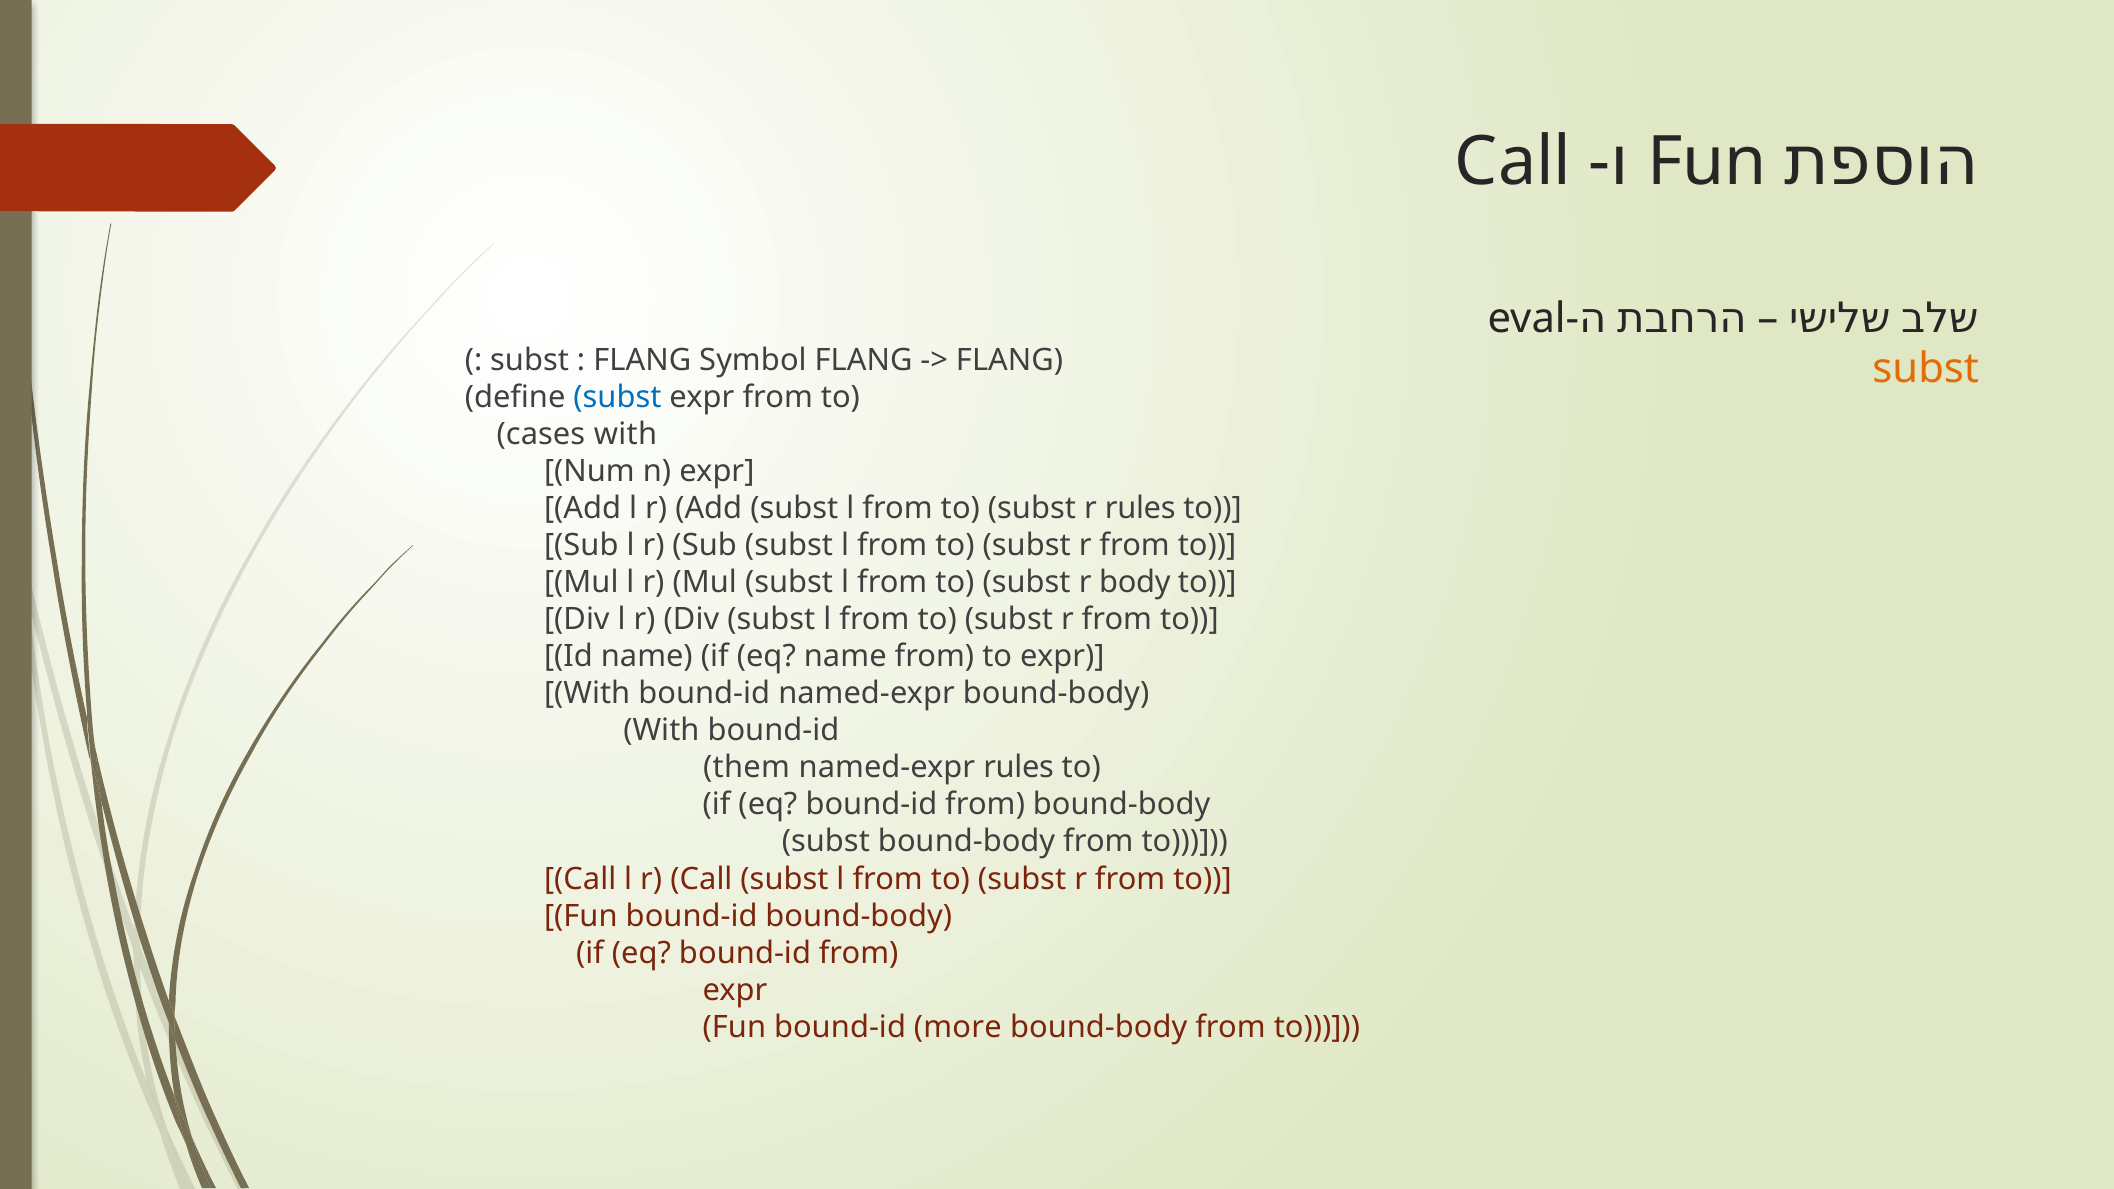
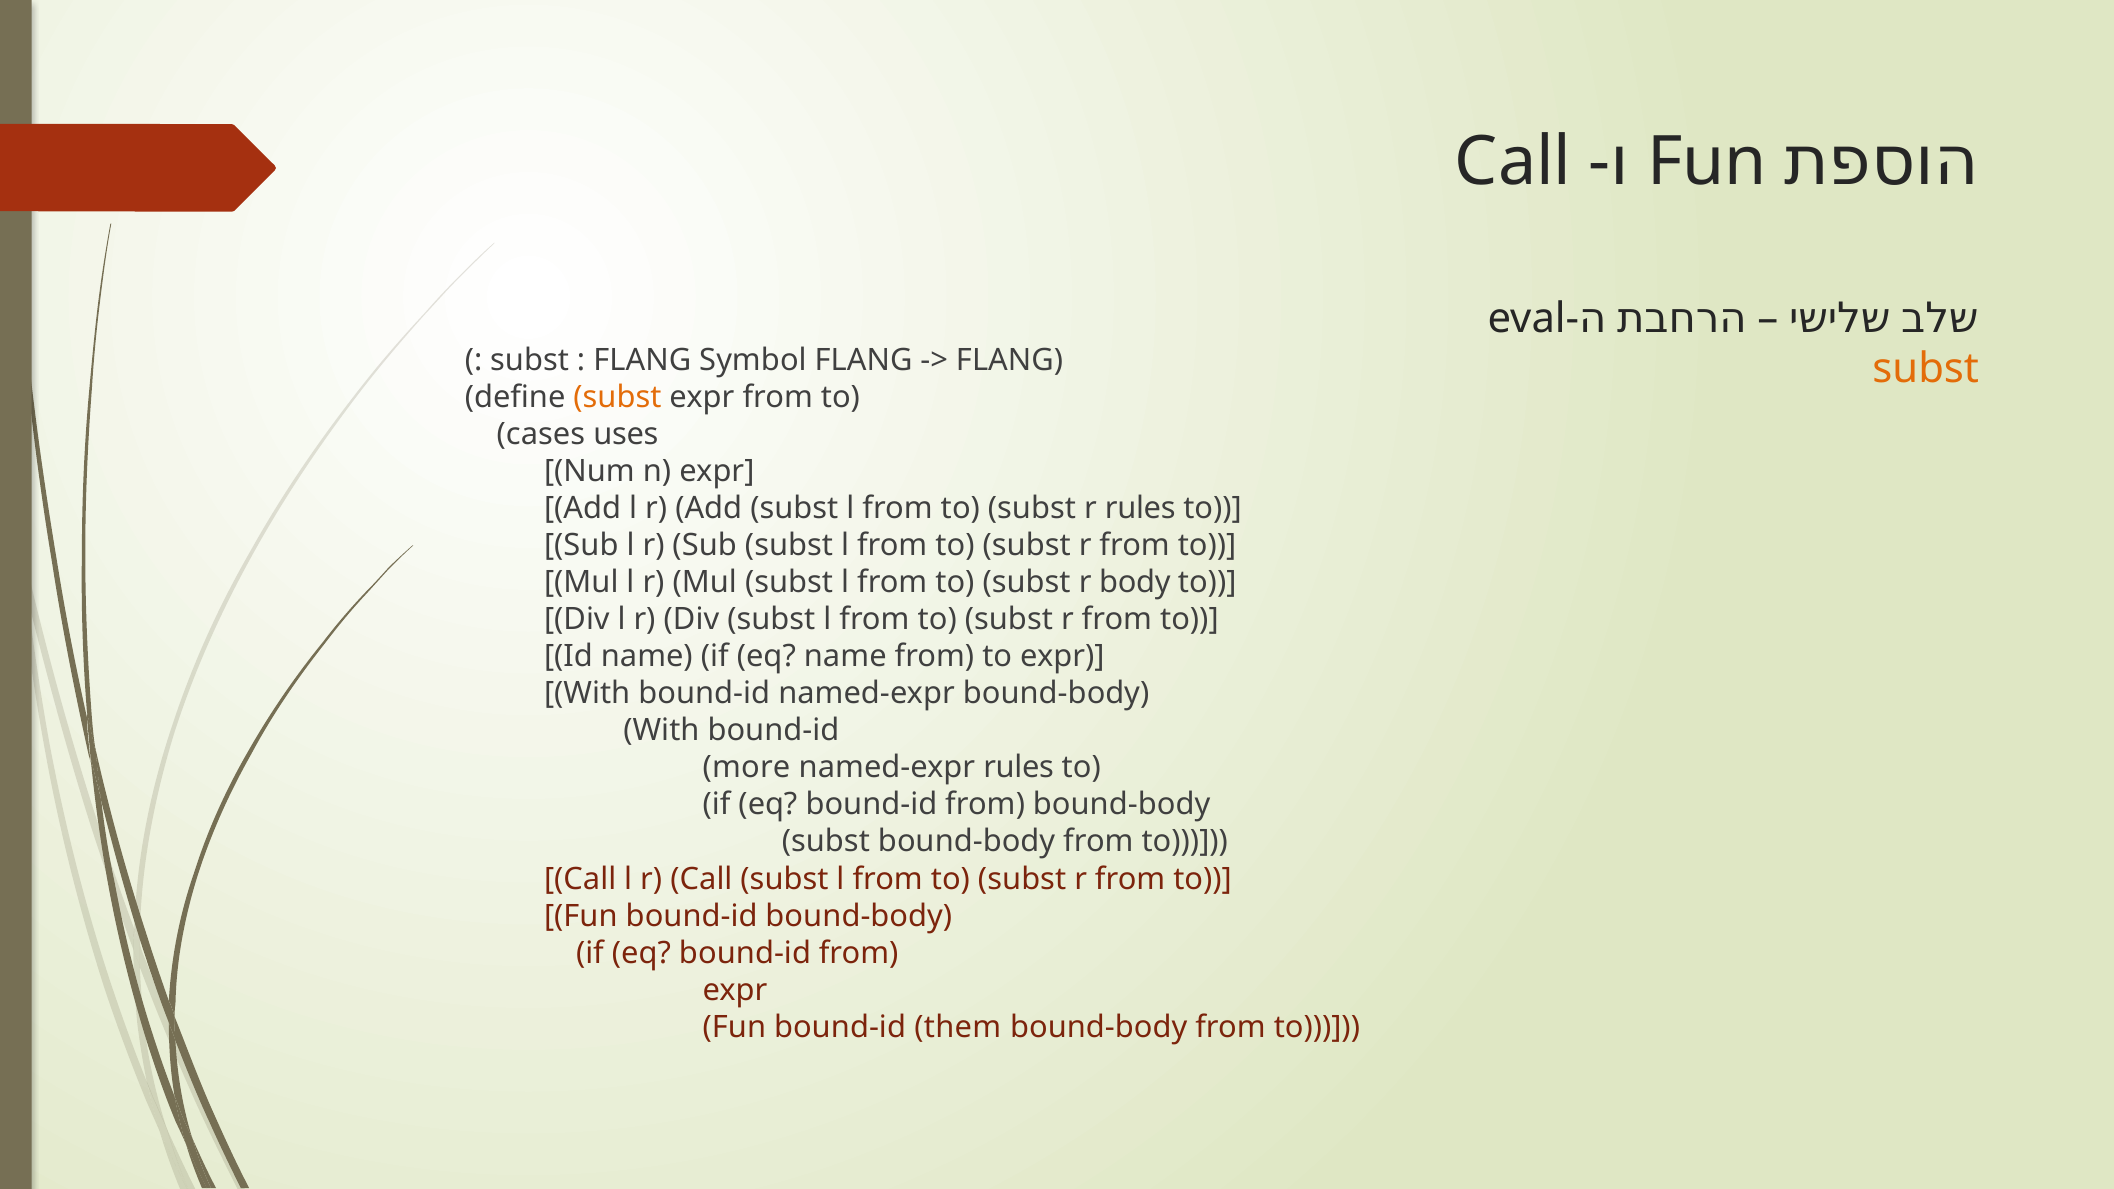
subst at (617, 398) colour: blue -> orange
cases with: with -> uses
them: them -> more
more: more -> them
